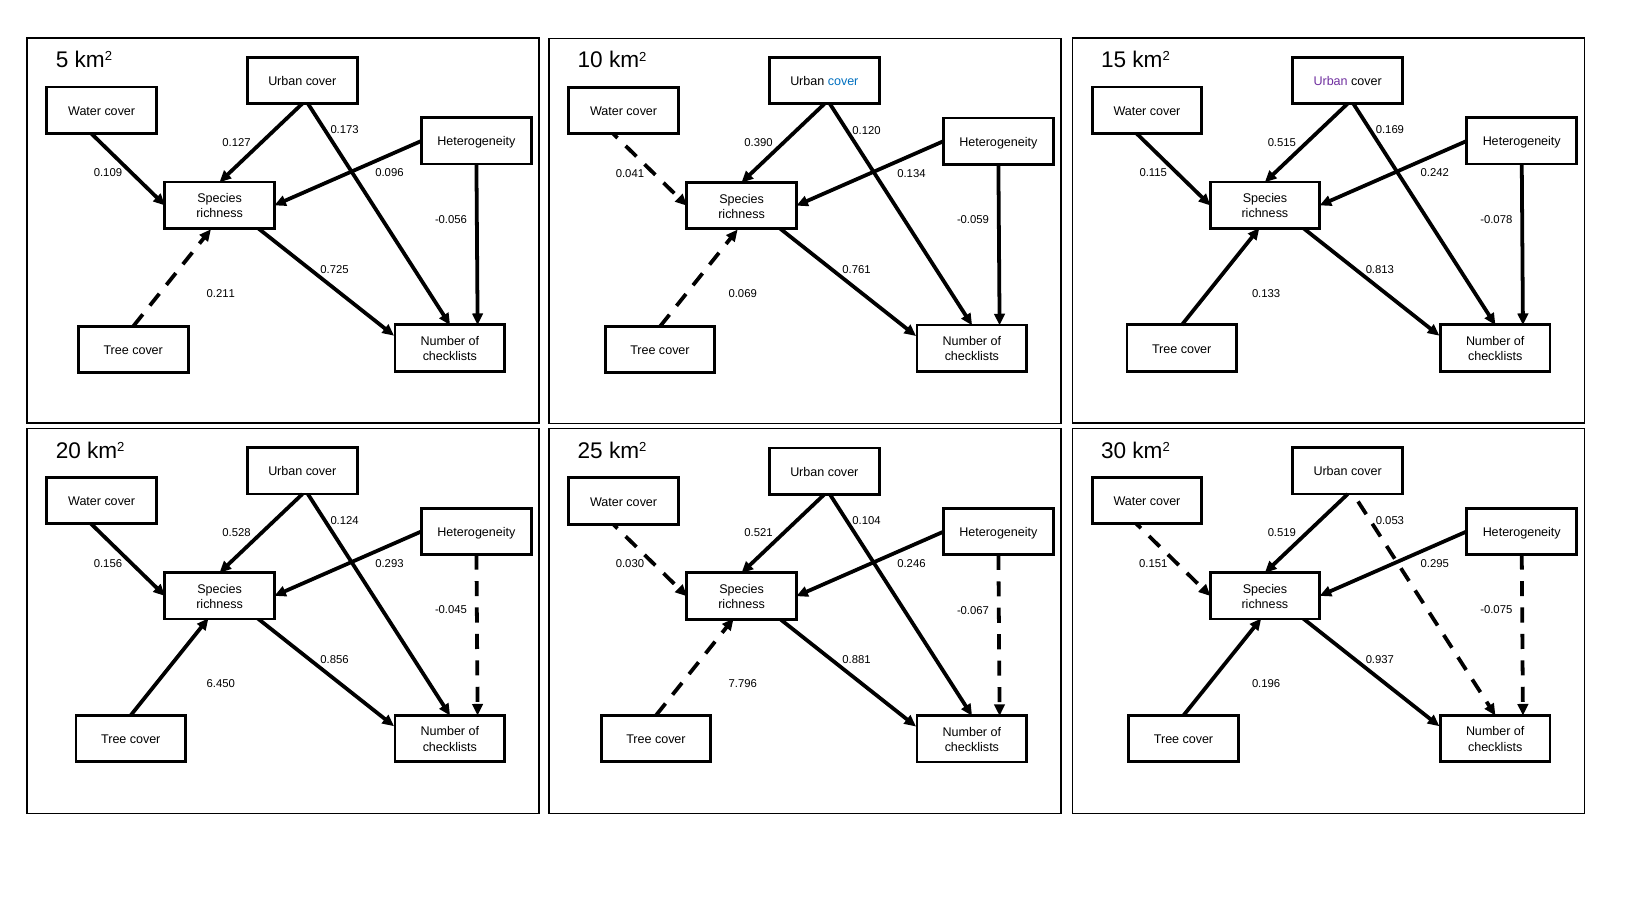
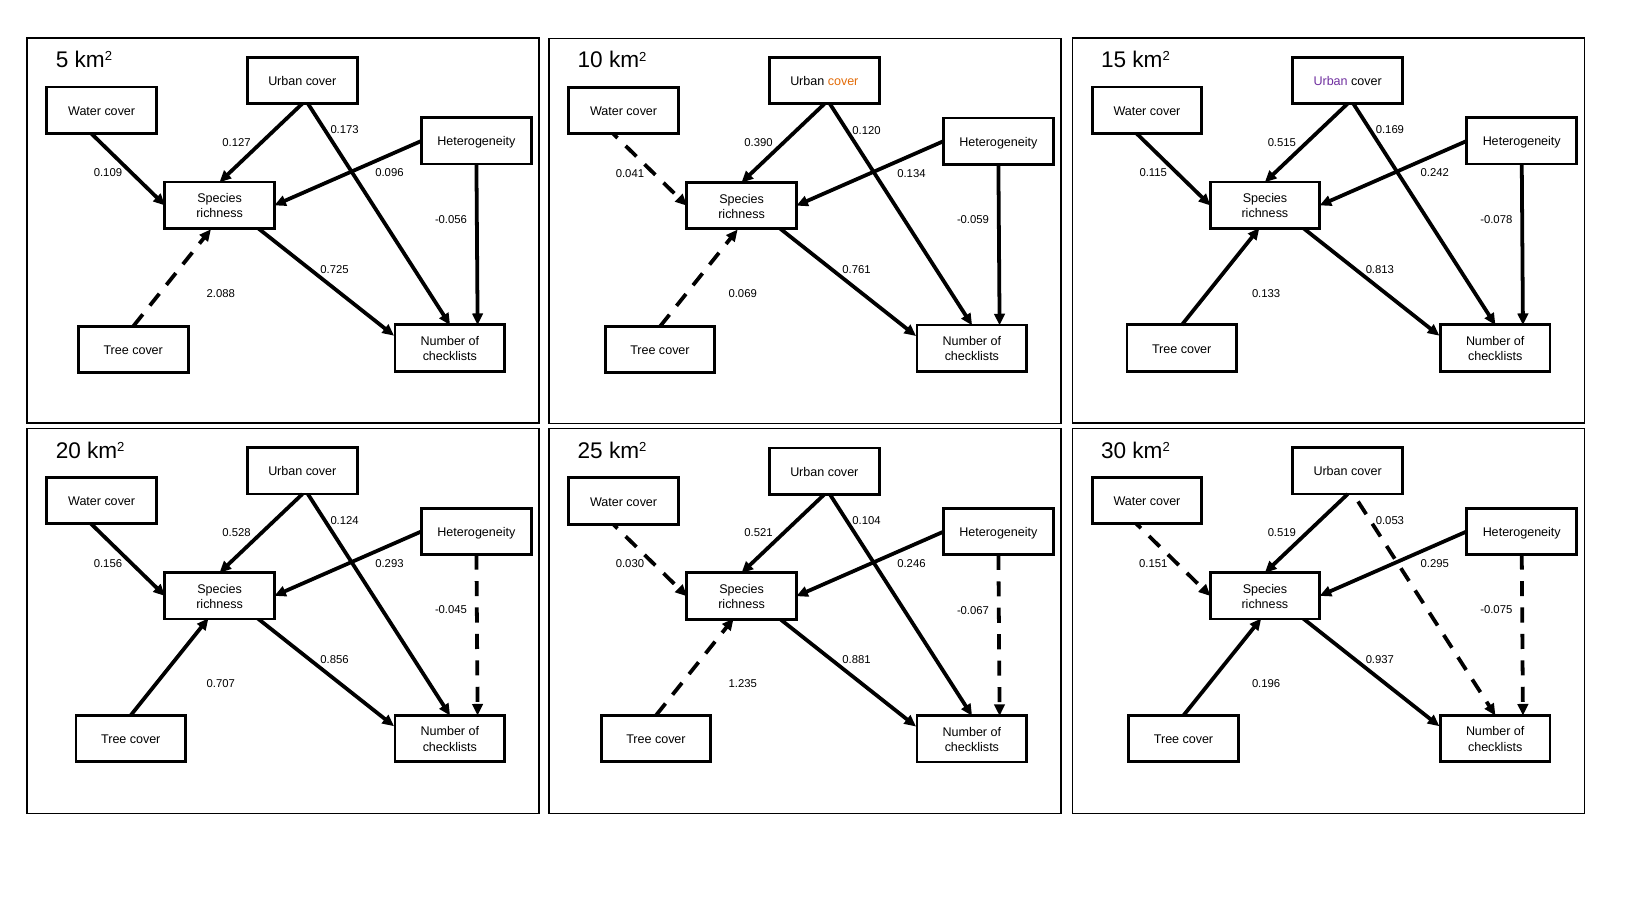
cover at (843, 81) colour: blue -> orange
0.211: 0.211 -> 2.088
6.450: 6.450 -> 0.707
7.796: 7.796 -> 1.235
